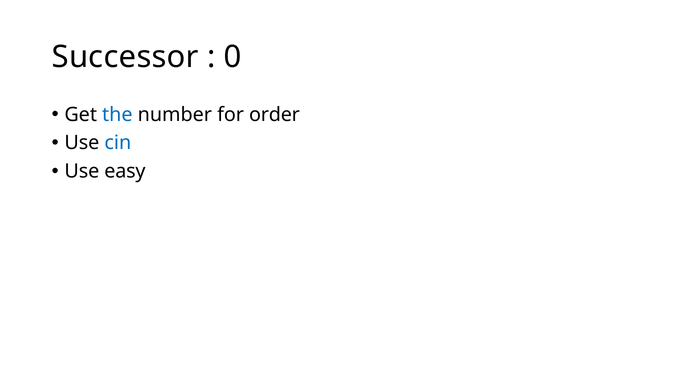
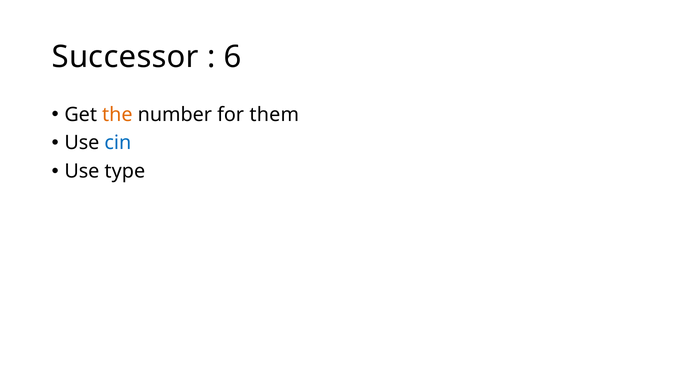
0: 0 -> 6
the colour: blue -> orange
order: order -> them
easy: easy -> type
